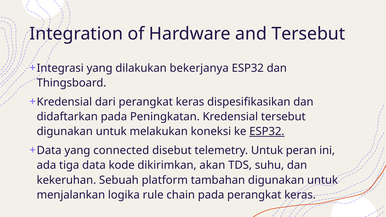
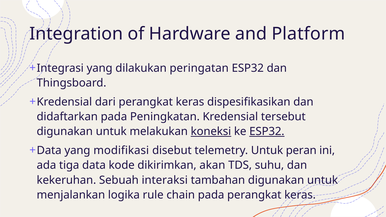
and Tersebut: Tersebut -> Platform
bekerjanya: bekerjanya -> peringatan
koneksi underline: none -> present
connected: connected -> modifikasi
platform: platform -> interaksi
